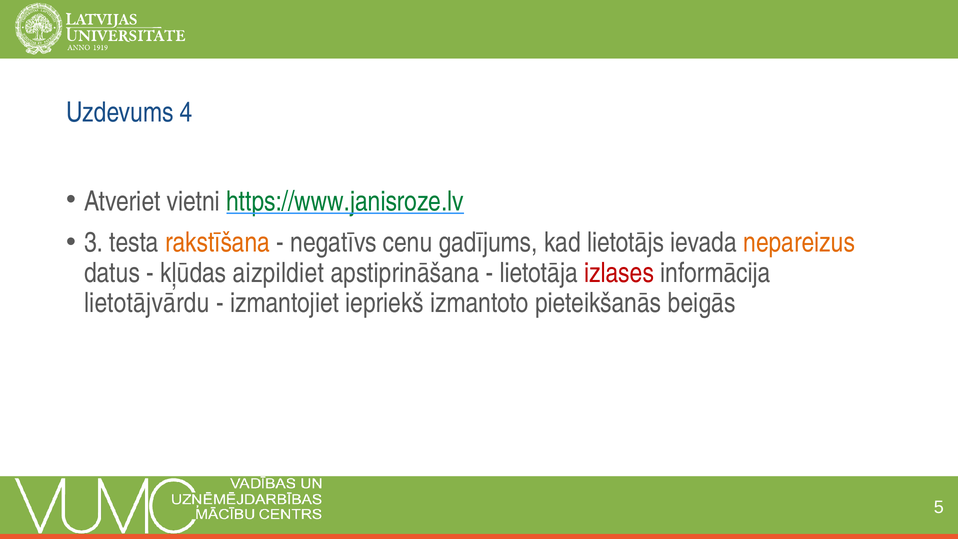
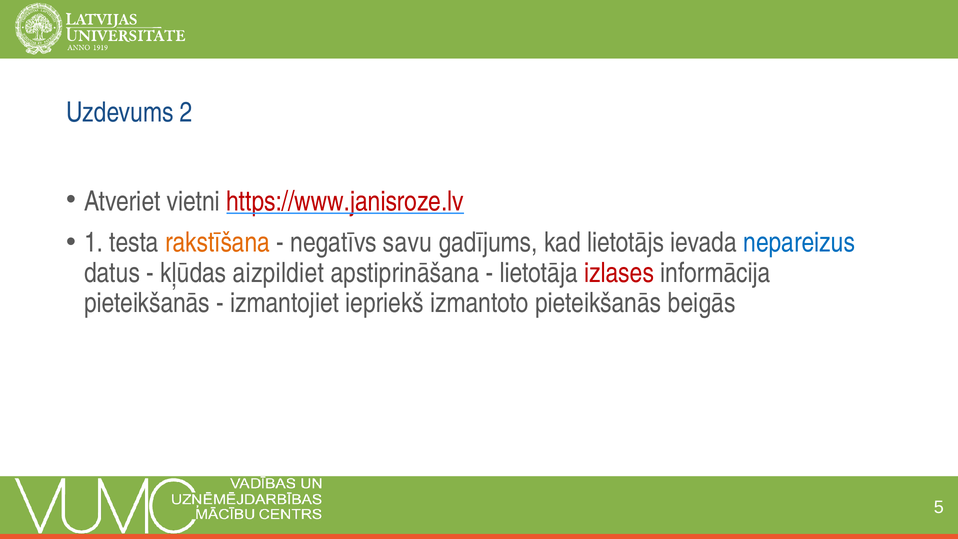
4: 4 -> 2
https://www.janisroze.lv colour: green -> red
3: 3 -> 1
cenu: cenu -> savu
nepareizus colour: orange -> blue
lietotājvārdu at (147, 303): lietotājvārdu -> pieteikšanās
